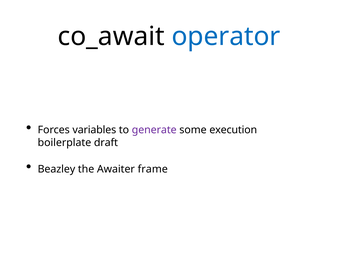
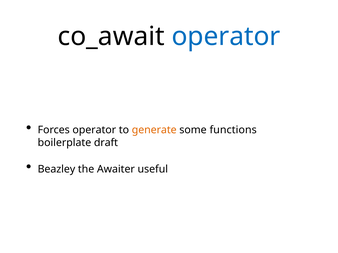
Forces variables: variables -> operator
generate colour: purple -> orange
execution: execution -> functions
frame: frame -> useful
